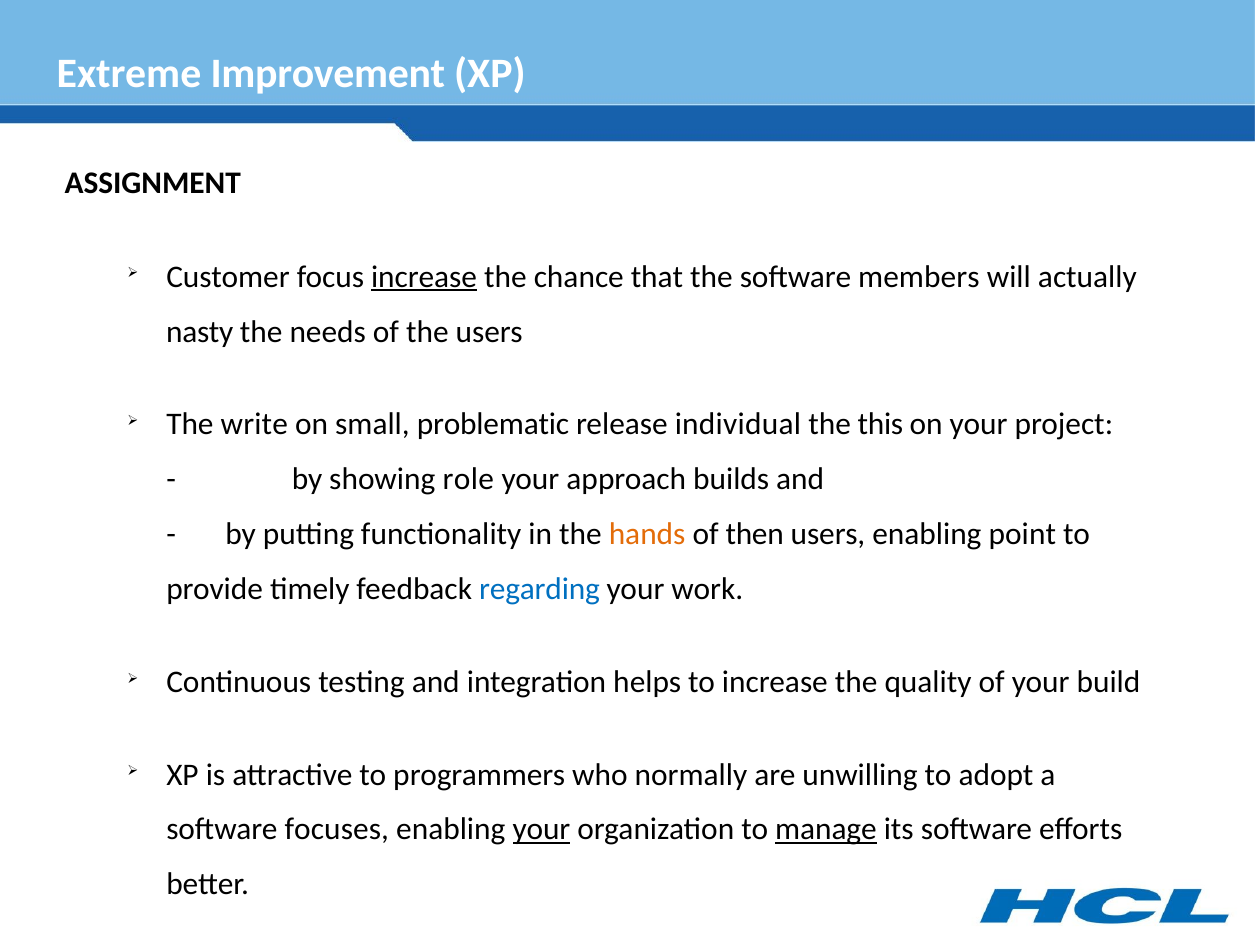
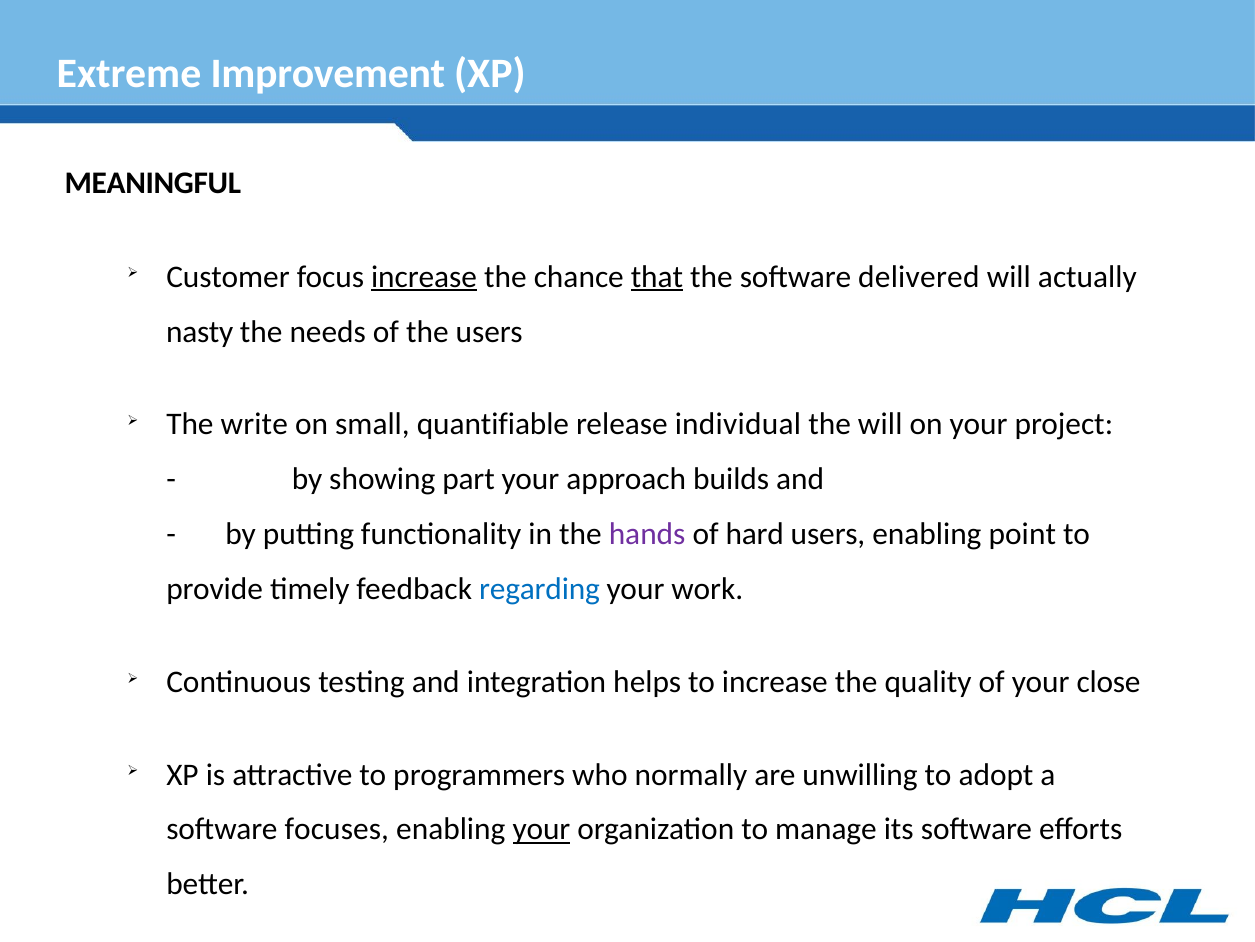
ASSIGNMENT: ASSIGNMENT -> MEANINGFUL
that underline: none -> present
members: members -> delivered
problematic: problematic -> quantifiable
the this: this -> will
role: role -> part
hands colour: orange -> purple
then: then -> hard
build: build -> close
manage underline: present -> none
